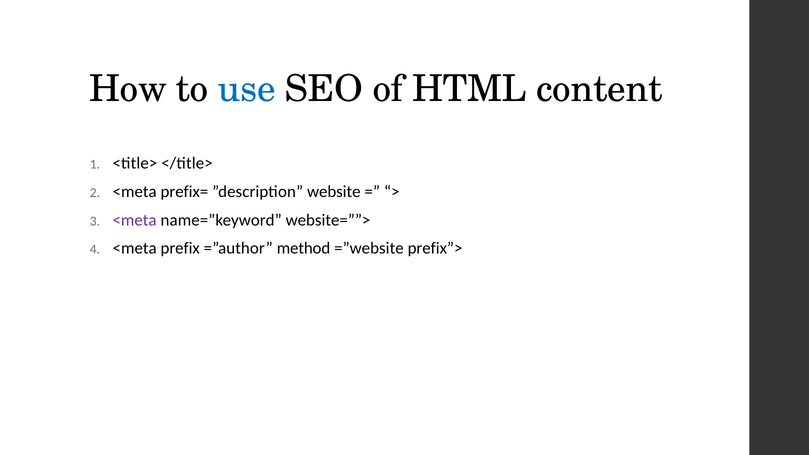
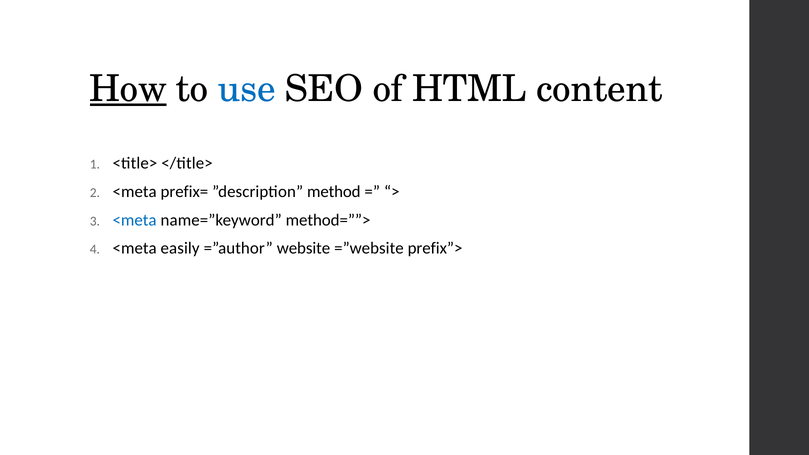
How underline: none -> present
website: website -> method
<meta at (135, 220) colour: purple -> blue
website=””>: website=””> -> method=””>
prefix: prefix -> easily
method: method -> website
